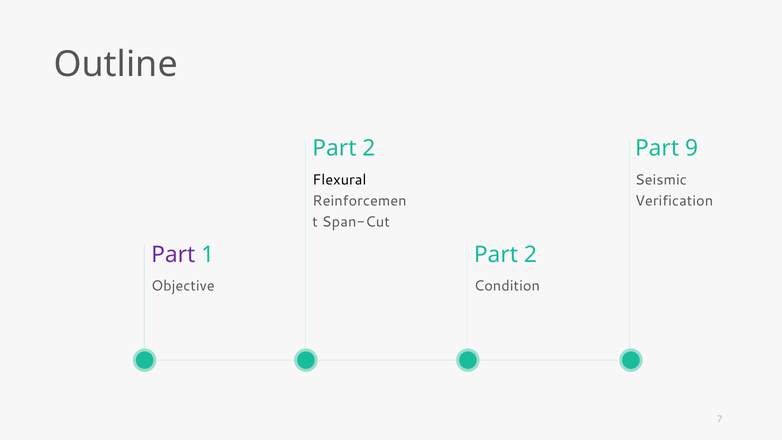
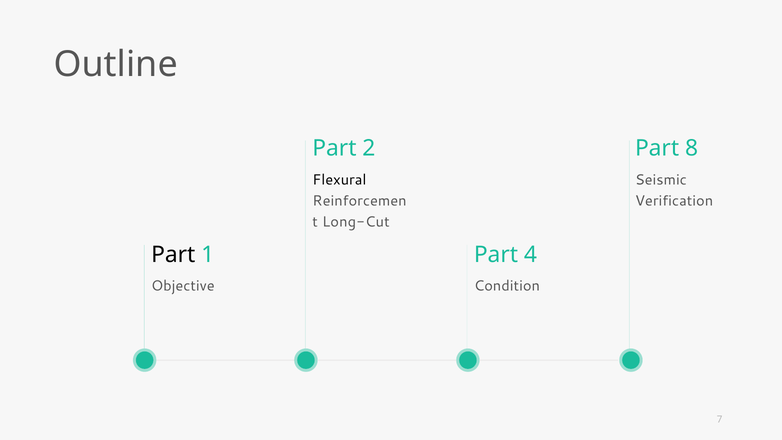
9: 9 -> 8
Span-Cut: Span-Cut -> Long-Cut
Part at (173, 254) colour: purple -> black
2 at (530, 254): 2 -> 4
